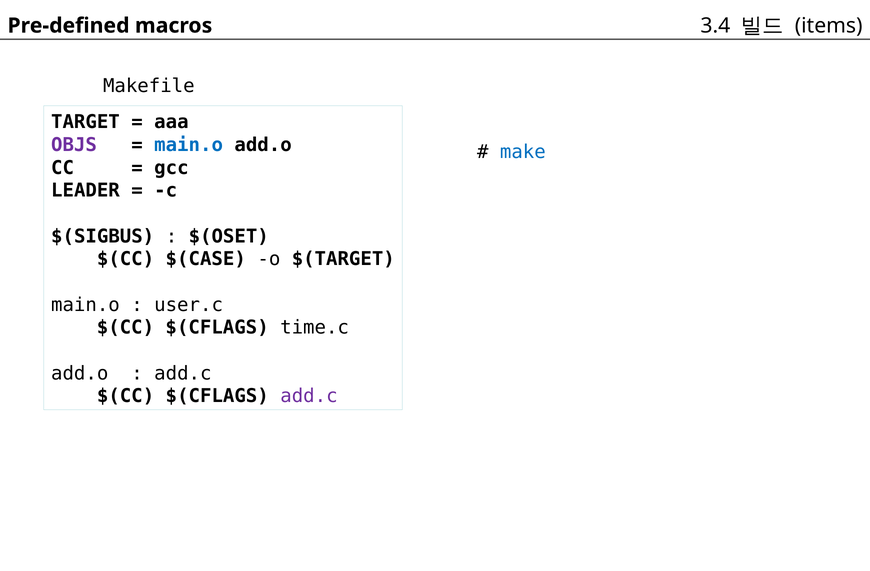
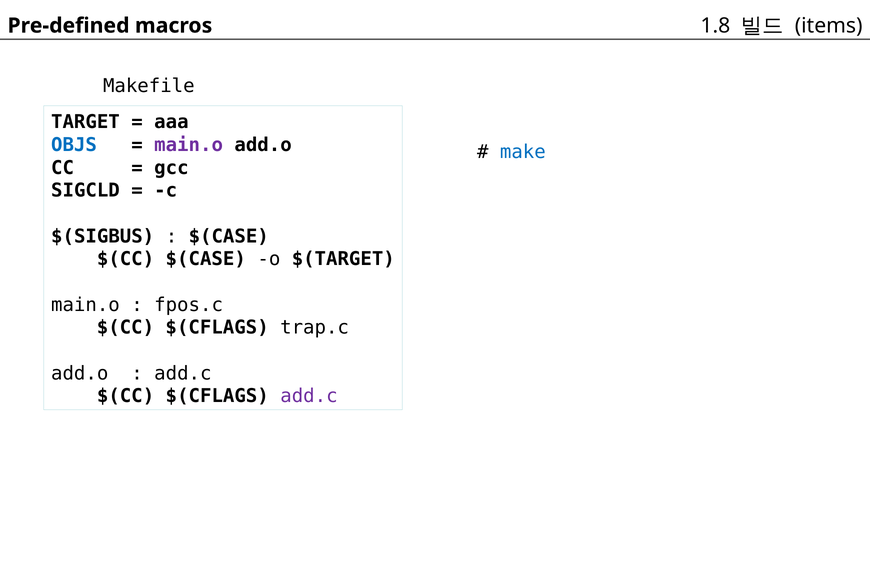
3.4: 3.4 -> 1.8
OBJS colour: purple -> blue
main.o at (189, 145) colour: blue -> purple
LEADER: LEADER -> SIGCLD
$(OSET at (229, 236): $(OSET -> $(CASE
user.c: user.c -> fpos.c
time.c: time.c -> trap.c
